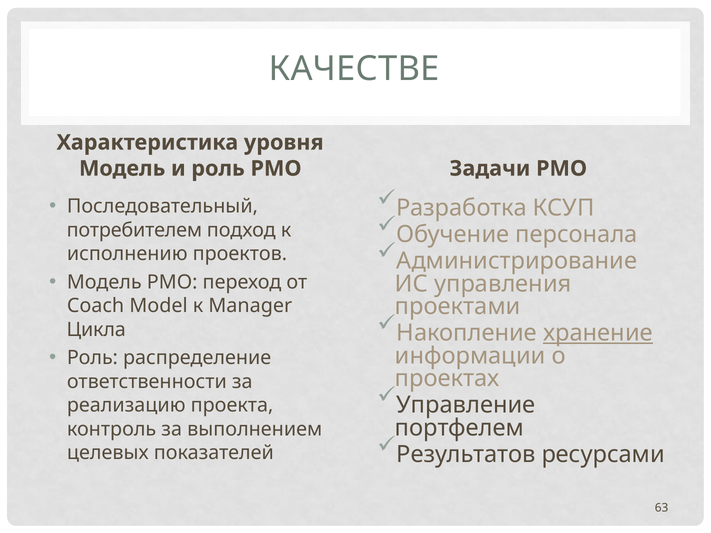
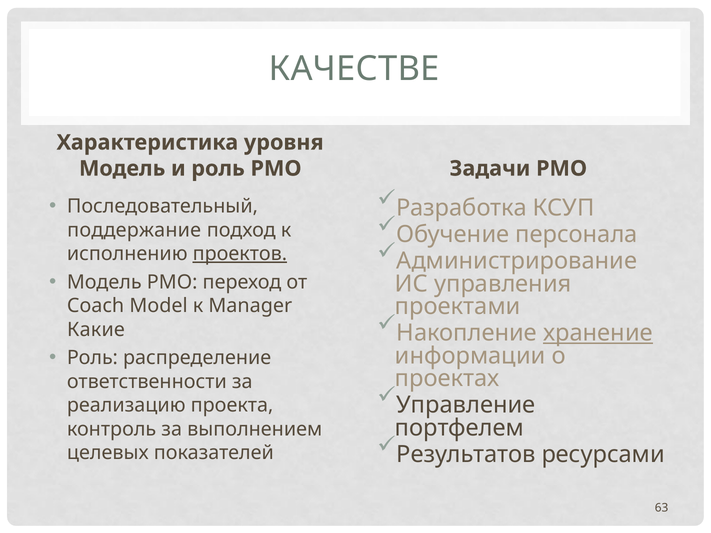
потребителем: потребителем -> поддержание
проектов underline: none -> present
Цикла: Цикла -> Какие
